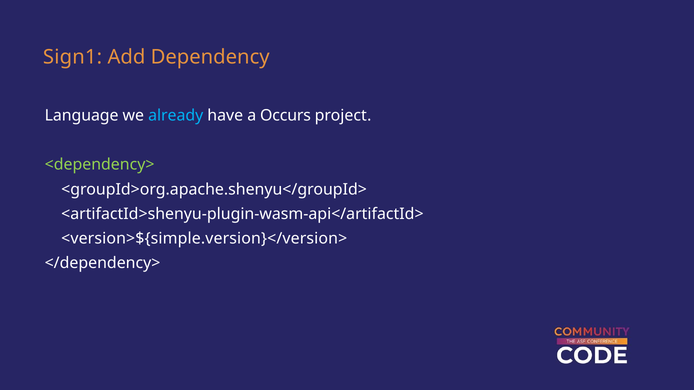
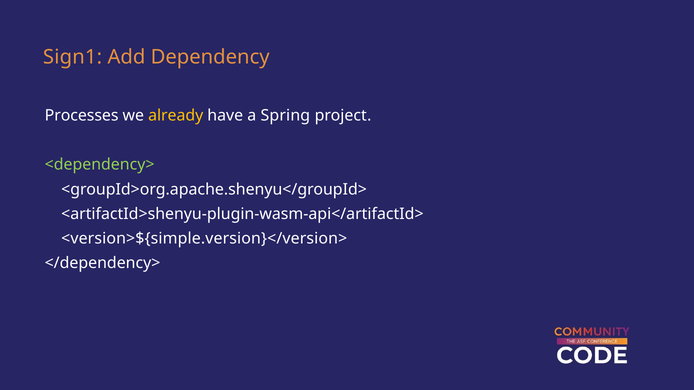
Language: Language -> Processes
already colour: light blue -> yellow
Occurs: Occurs -> Spring
